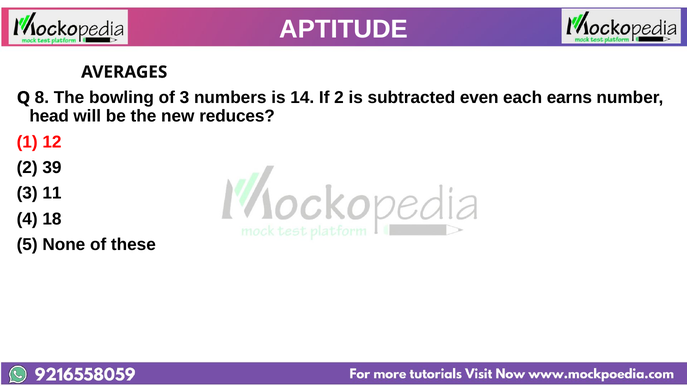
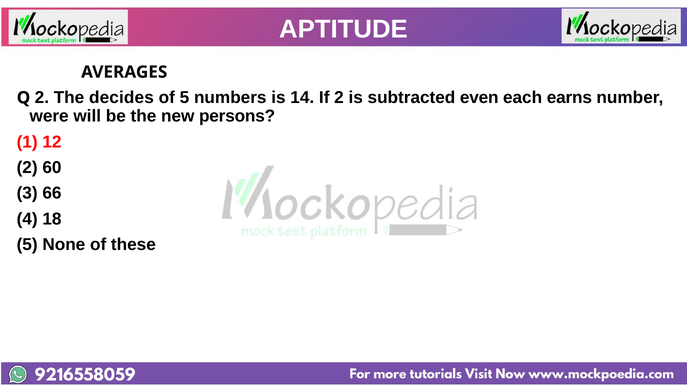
Q 8: 8 -> 2
bowling: bowling -> decides
of 3: 3 -> 5
head: head -> were
reduces: reduces -> persons
39: 39 -> 60
11: 11 -> 66
